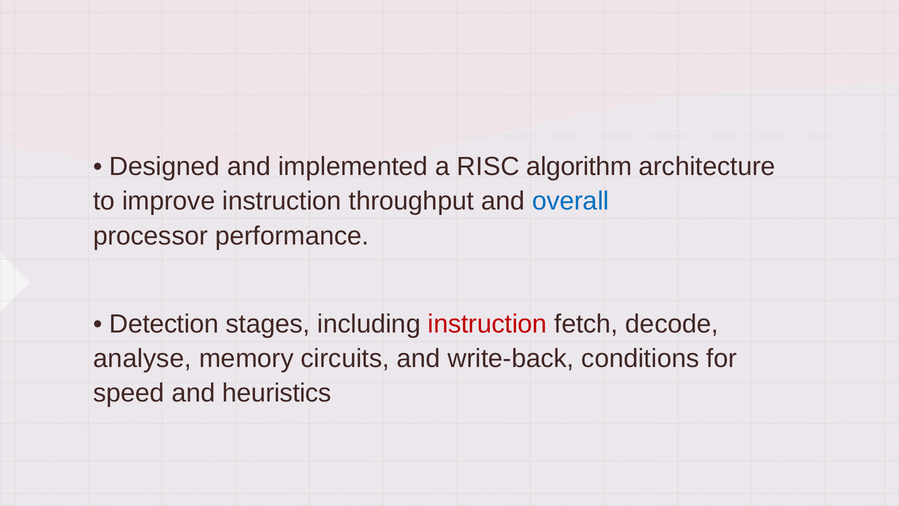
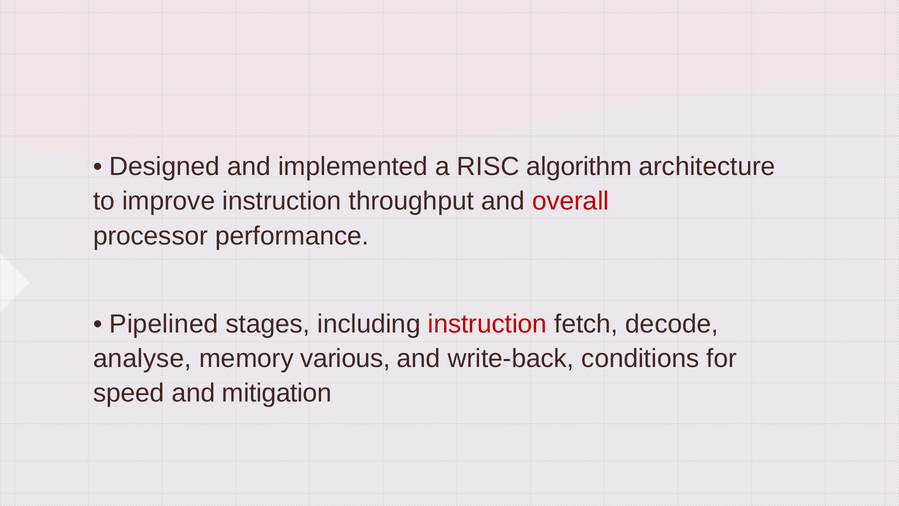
overall colour: blue -> red
Detection: Detection -> Pipelined
circuits: circuits -> various
heuristics: heuristics -> mitigation
